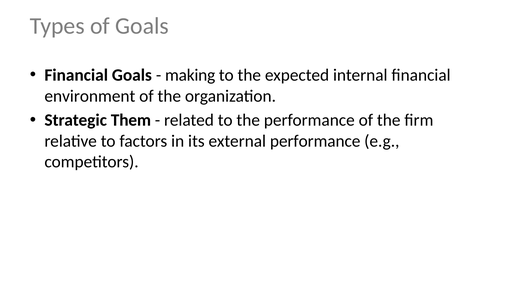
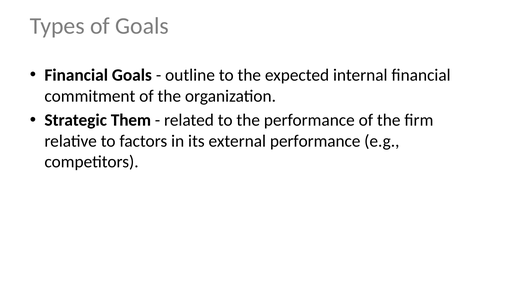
making: making -> outline
environment: environment -> commitment
